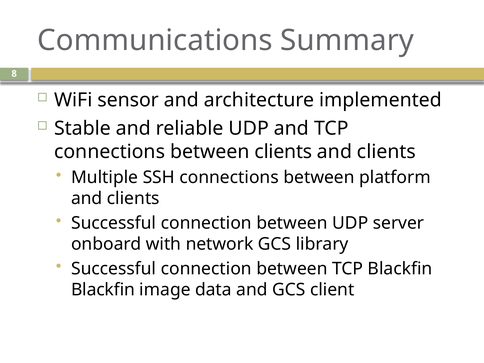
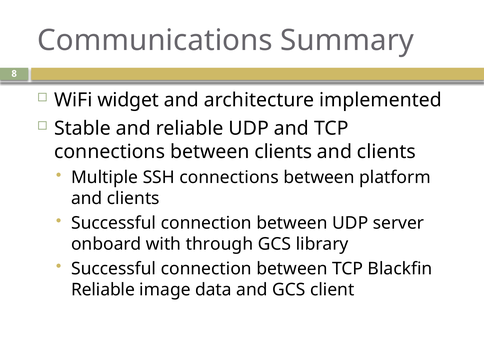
sensor: sensor -> widget
network: network -> through
Blackfin at (103, 290): Blackfin -> Reliable
